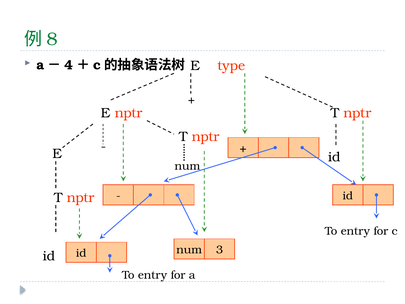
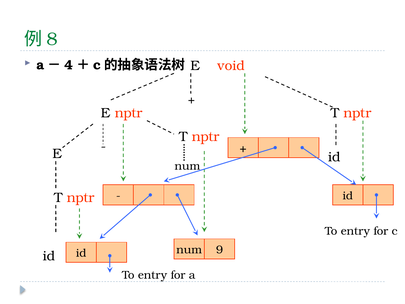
type: type -> void
3: 3 -> 9
